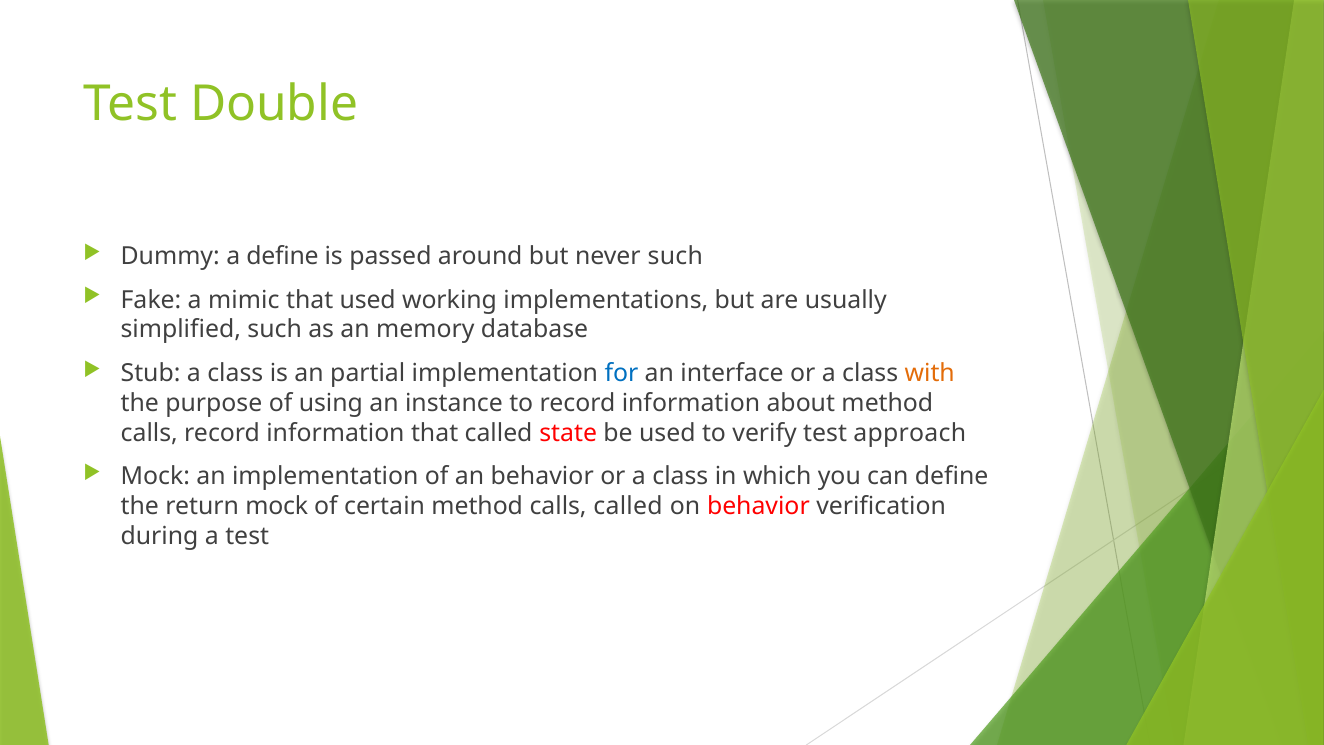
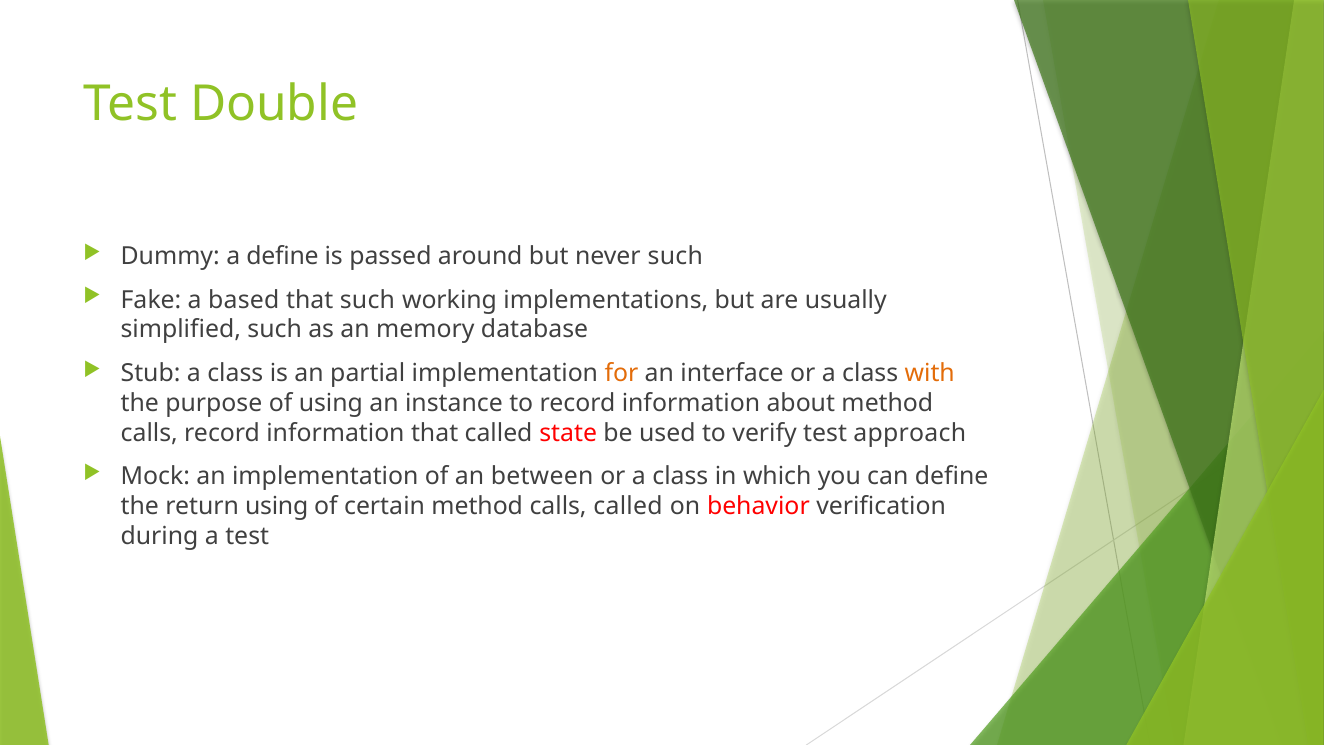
mimic: mimic -> based
that used: used -> such
for colour: blue -> orange
an behavior: behavior -> between
return mock: mock -> using
